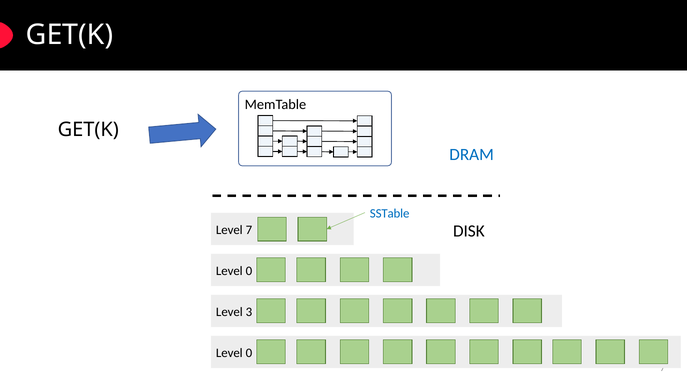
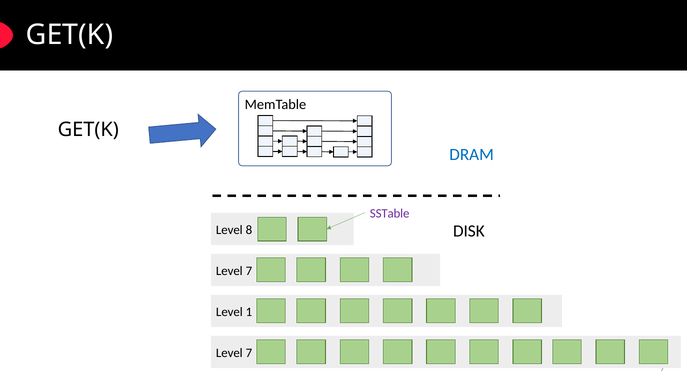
SSTable colour: blue -> purple
Level 7: 7 -> 8
0 at (249, 271): 0 -> 7
3: 3 -> 1
0 at (249, 353): 0 -> 7
